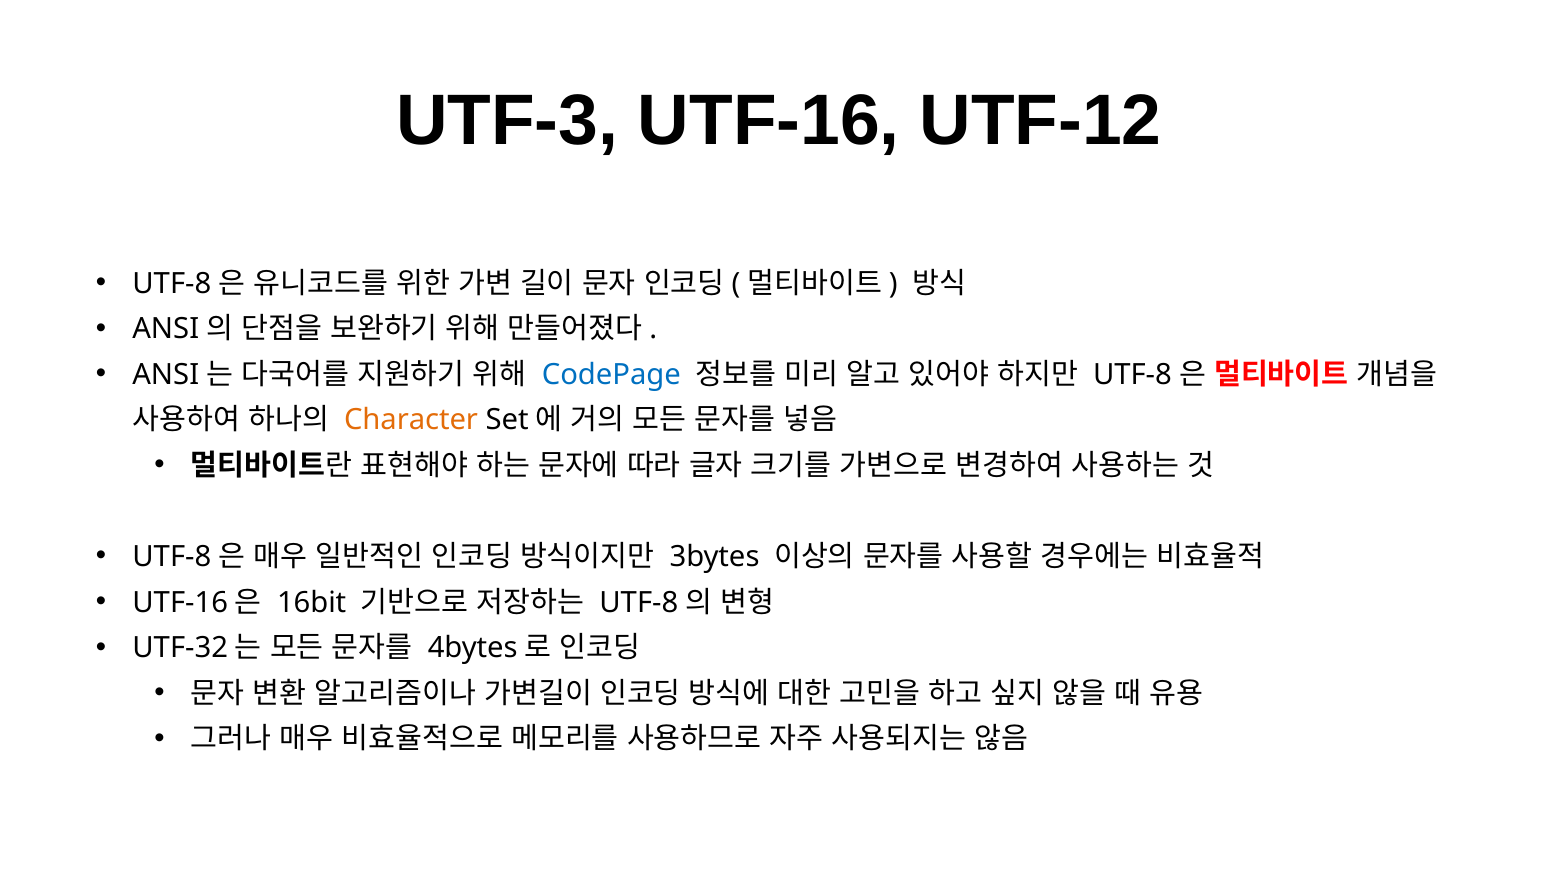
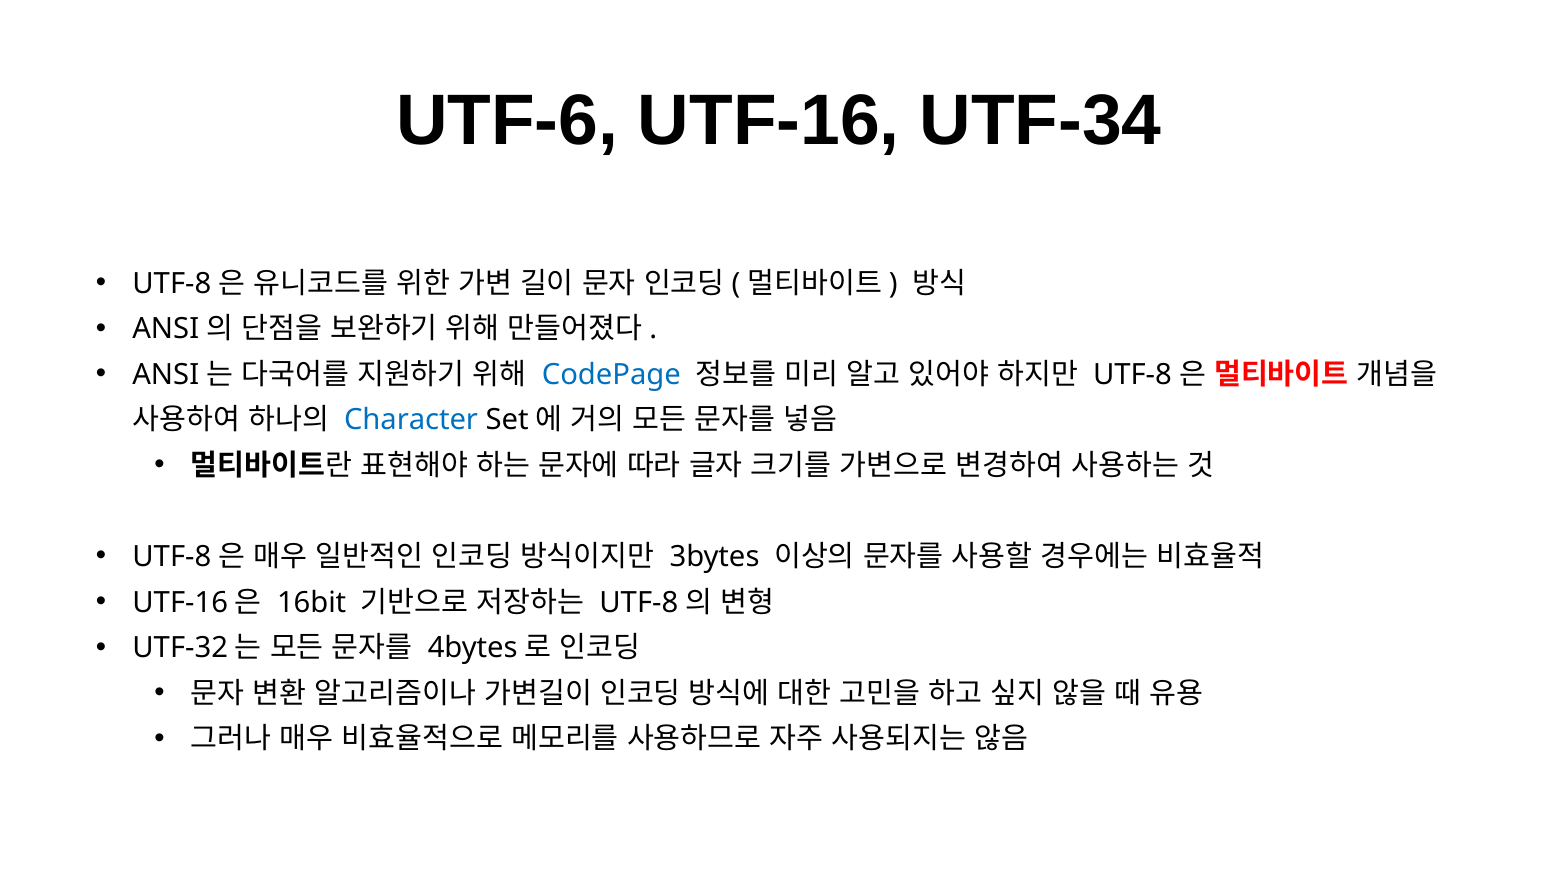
UTF-3: UTF-3 -> UTF-6
UTF-12: UTF-12 -> UTF-34
Character colour: orange -> blue
